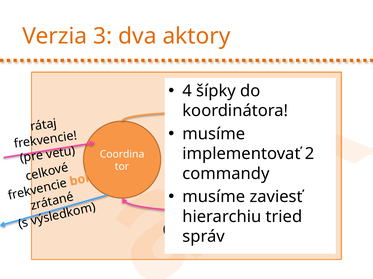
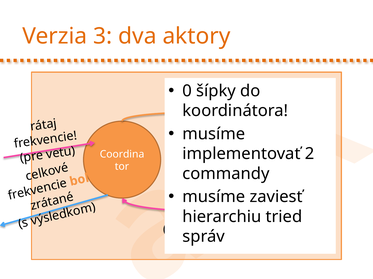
4: 4 -> 0
